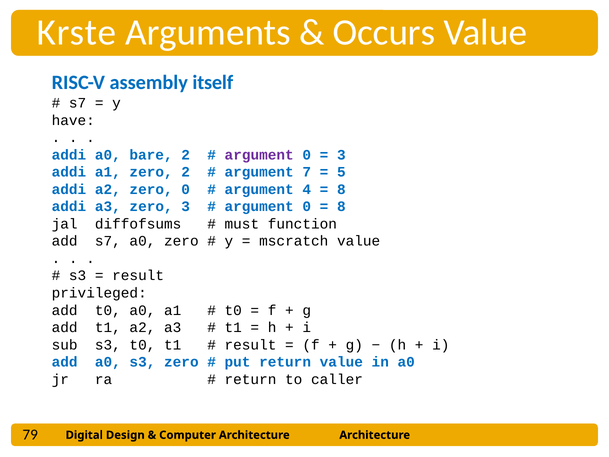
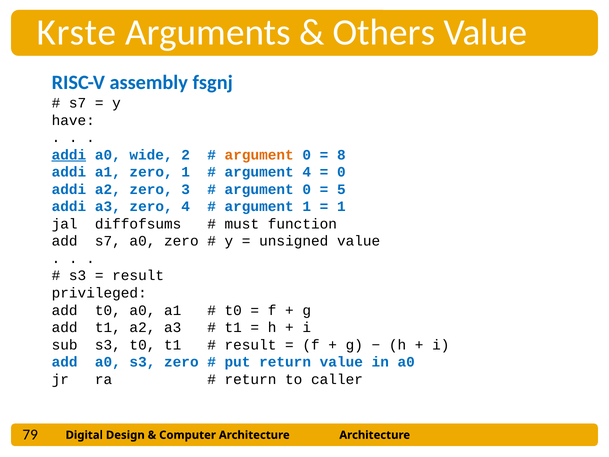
Occurs: Occurs -> Others
itself: itself -> fsgnj
addi at (69, 155) underline: none -> present
bare: bare -> wide
argument at (259, 155) colour: purple -> orange
3 at (341, 155): 3 -> 8
zero 2: 2 -> 1
argument 7: 7 -> 4
5 at (341, 172): 5 -> 0
zero 0: 0 -> 3
4 at (307, 189): 4 -> 0
8 at (341, 189): 8 -> 5
zero 3: 3 -> 4
0 at (307, 207): 0 -> 1
8 at (341, 207): 8 -> 1
mscratch: mscratch -> unsigned
